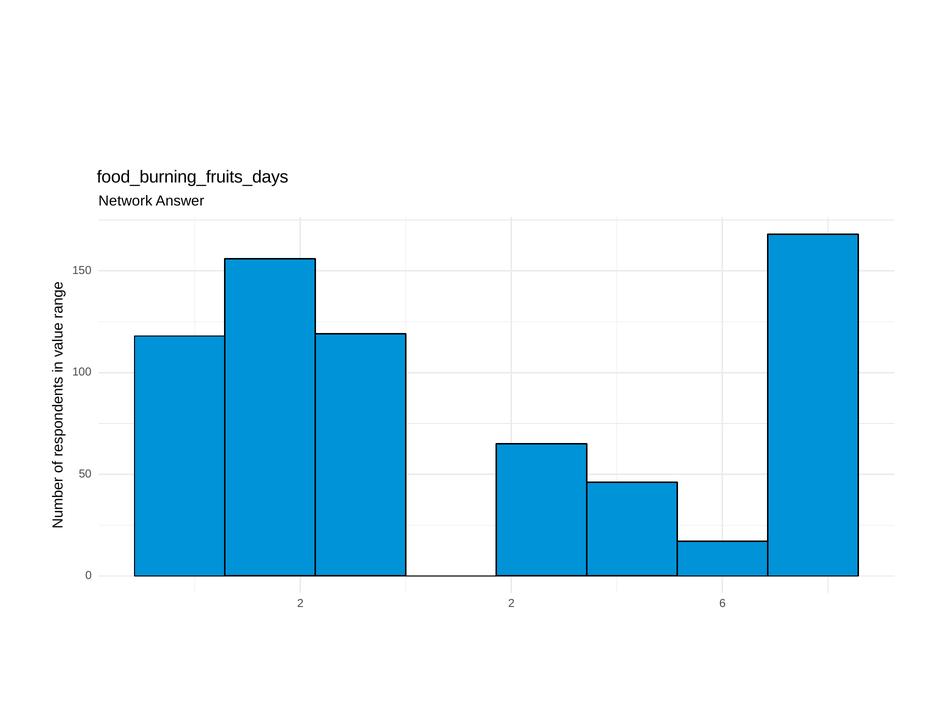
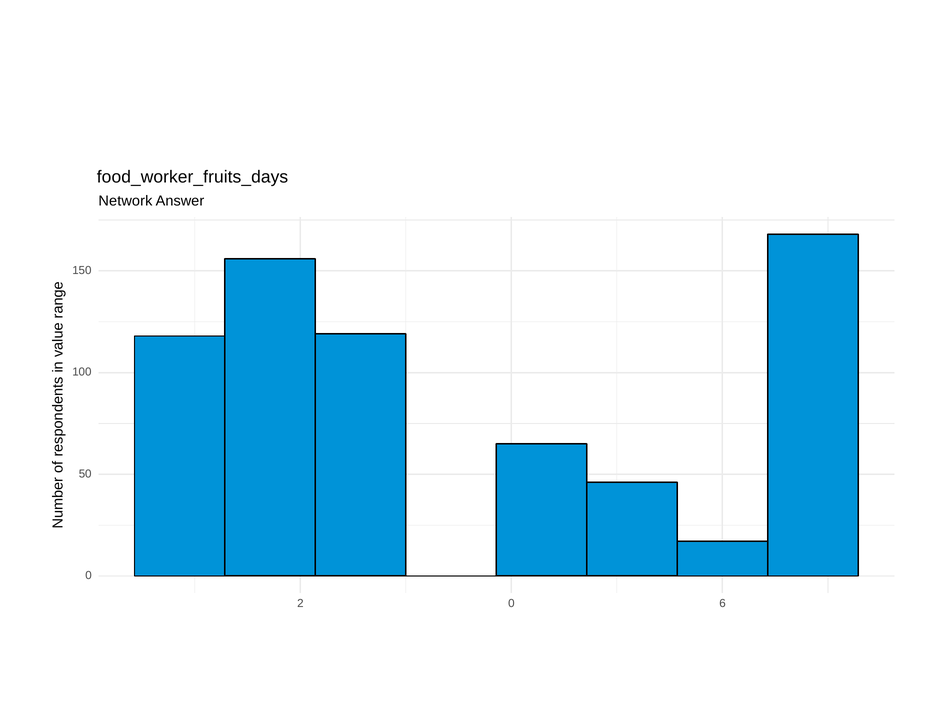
food_burning_fruits_days: food_burning_fruits_days -> food_worker_fruits_days
2 2: 2 -> 0
